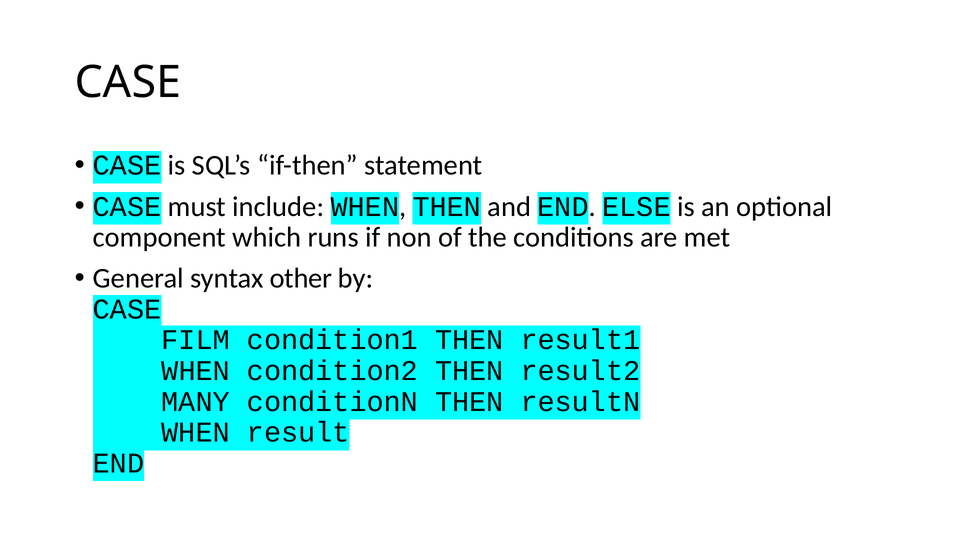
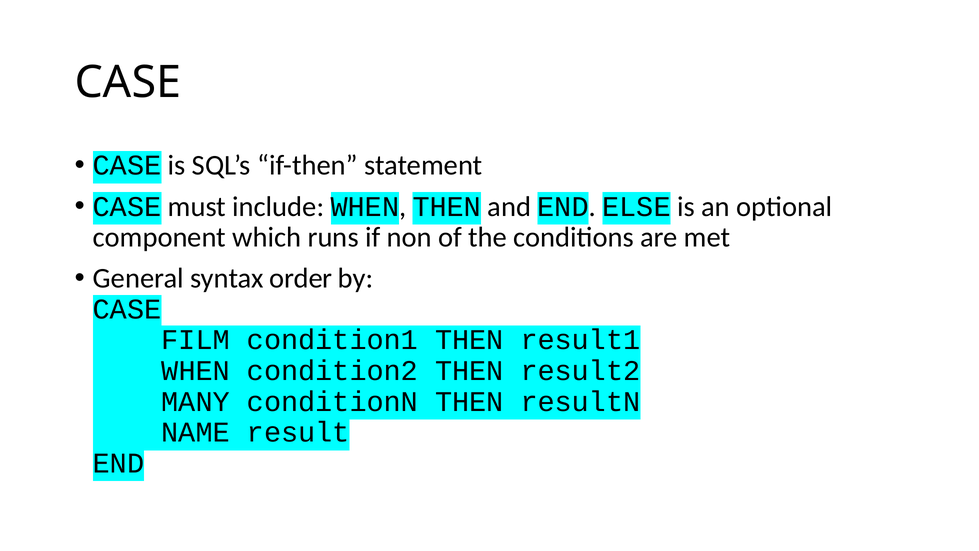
other: other -> order
WHEN at (196, 432): WHEN -> NAME
